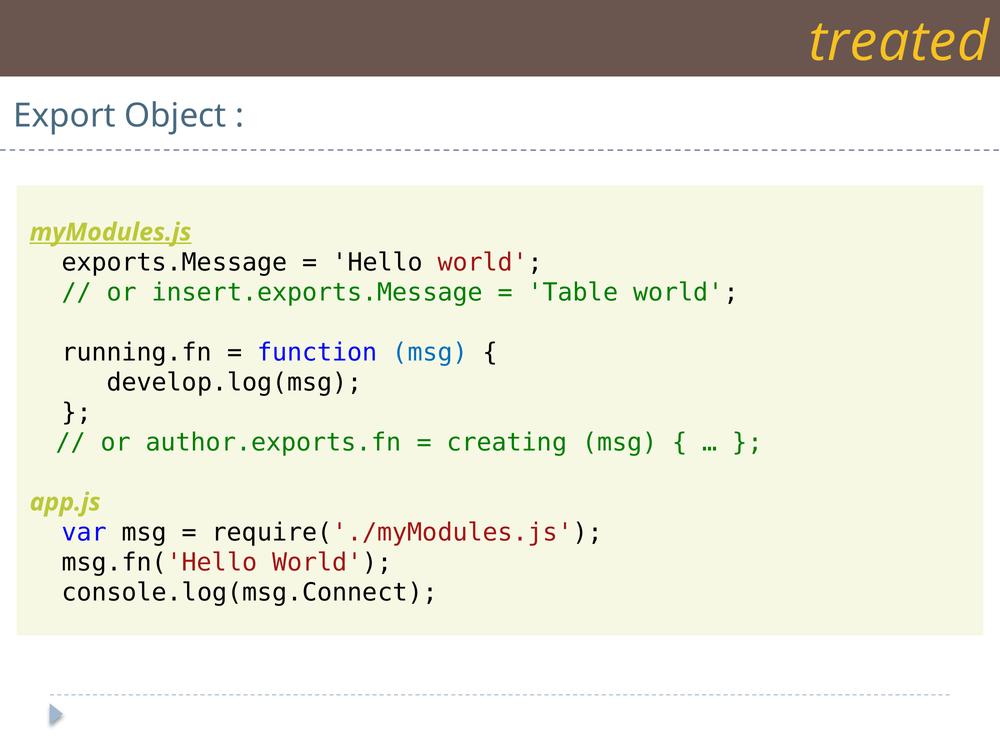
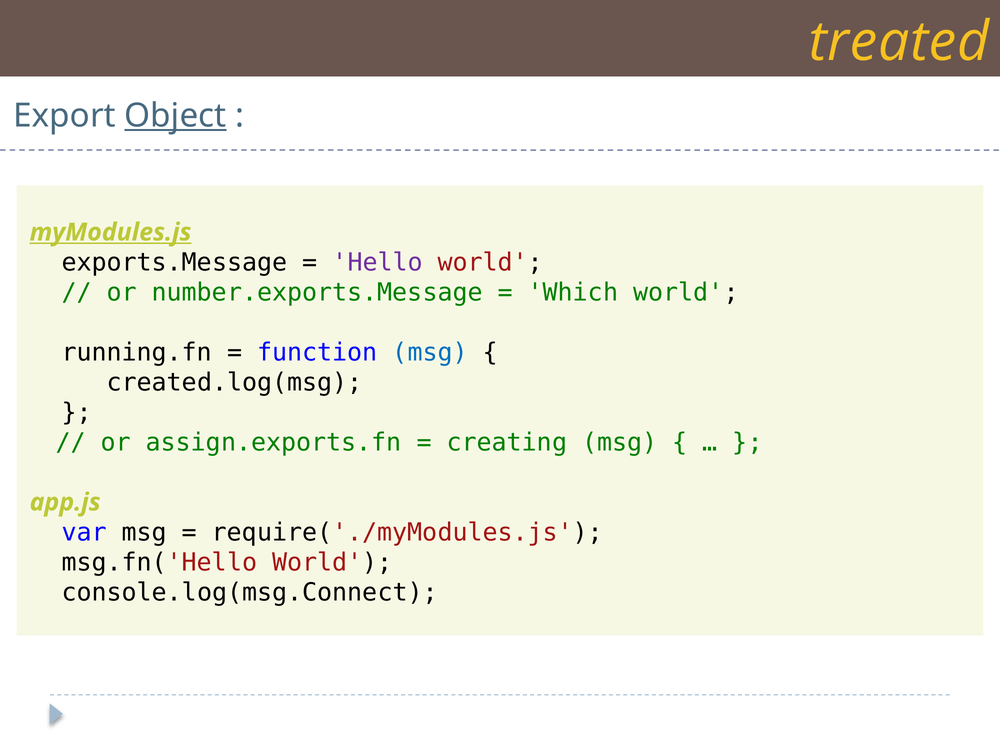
Object underline: none -> present
Hello colour: black -> purple
insert.exports.Message: insert.exports.Message -> number.exports.Message
Table: Table -> Which
develop.log(msg: develop.log(msg -> created.log(msg
author.exports.fn: author.exports.fn -> assign.exports.fn
